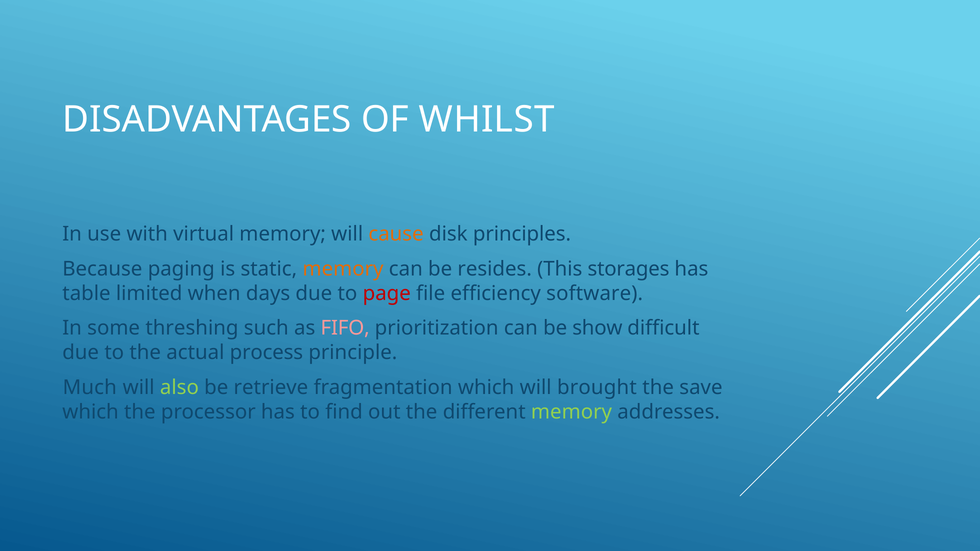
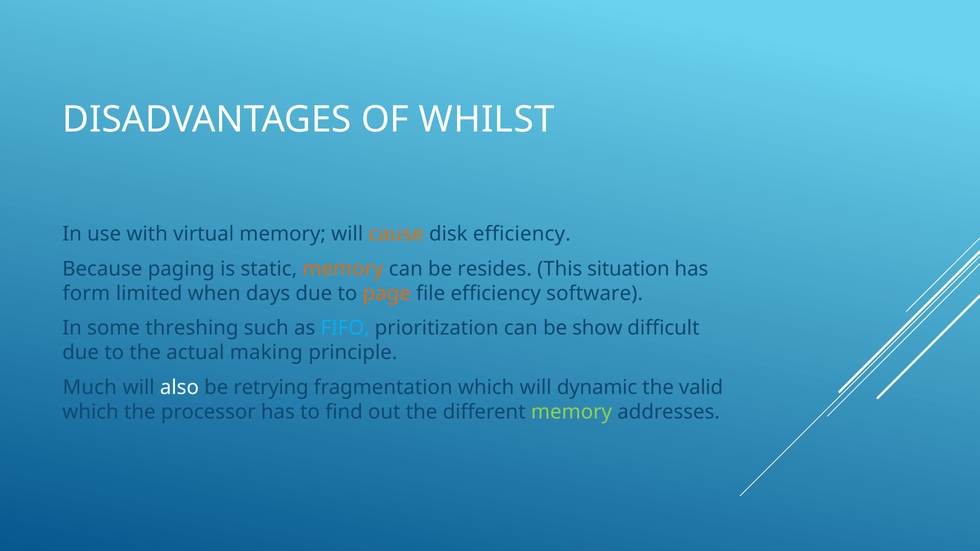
disk principles: principles -> efficiency
storages: storages -> situation
table: table -> form
page colour: red -> orange
FIFO colour: pink -> light blue
process: process -> making
also colour: light green -> white
retrieve: retrieve -> retrying
brought: brought -> dynamic
save: save -> valid
